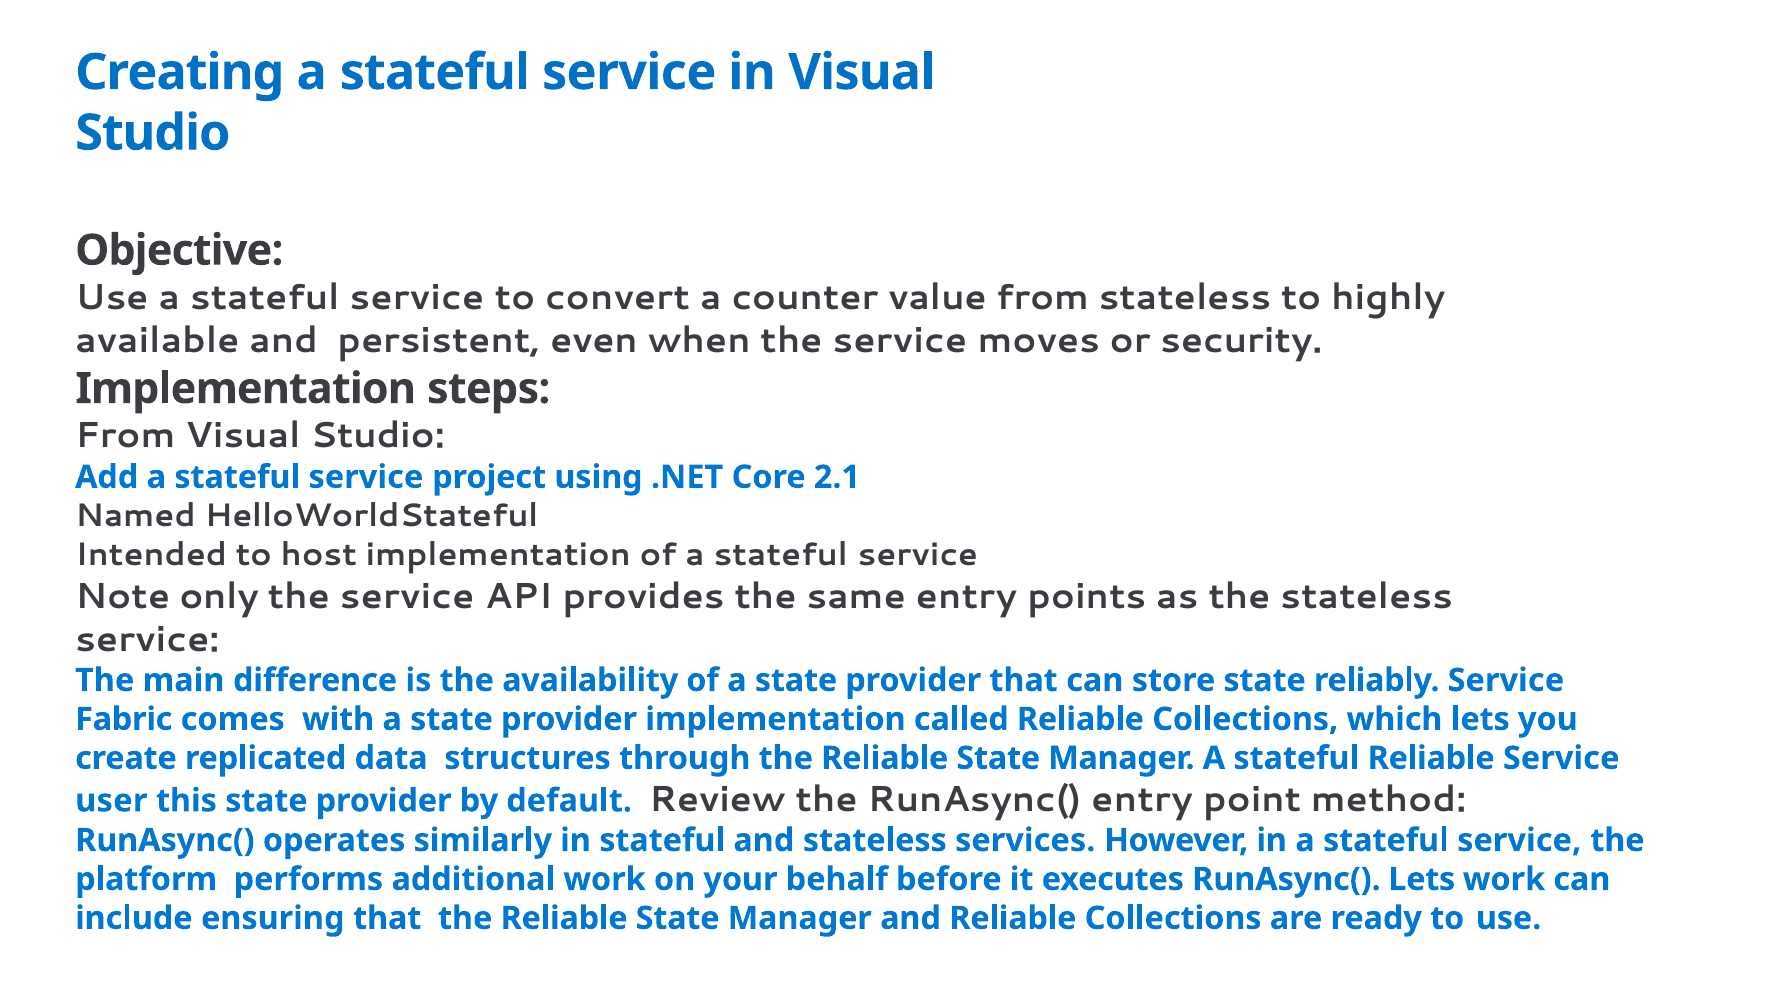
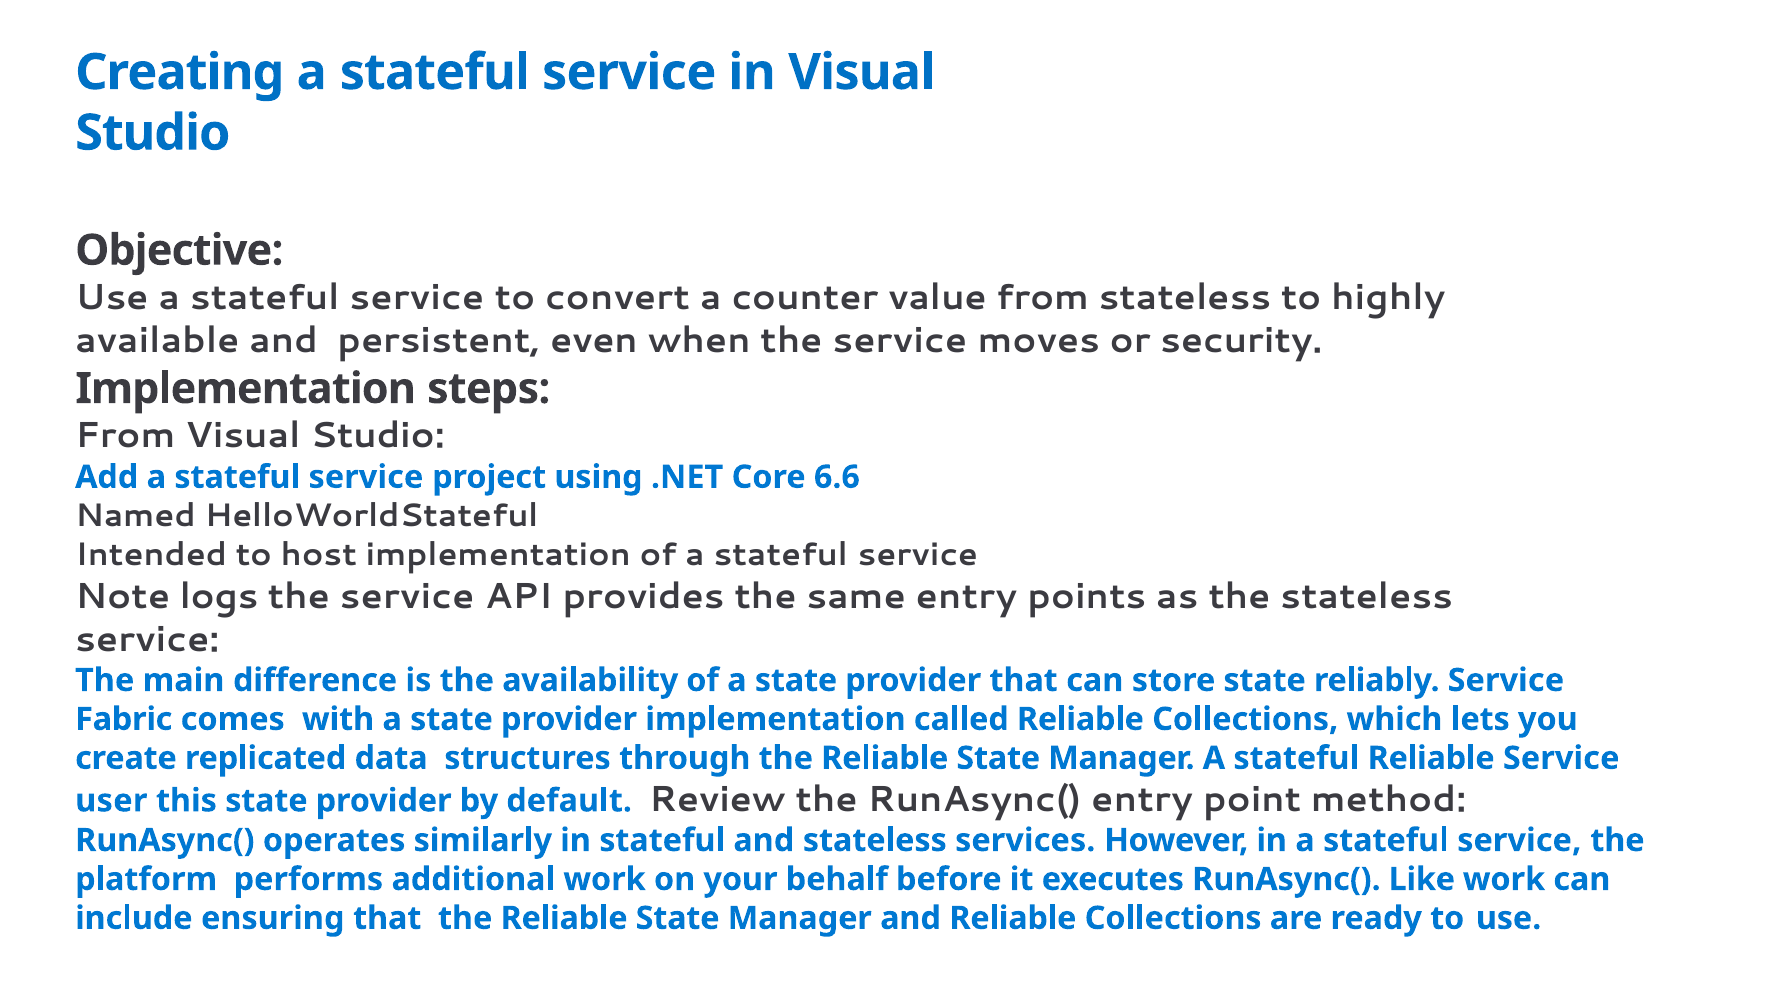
2.1: 2.1 -> 6.6
only: only -> logs
RunAsync( Lets: Lets -> Like
